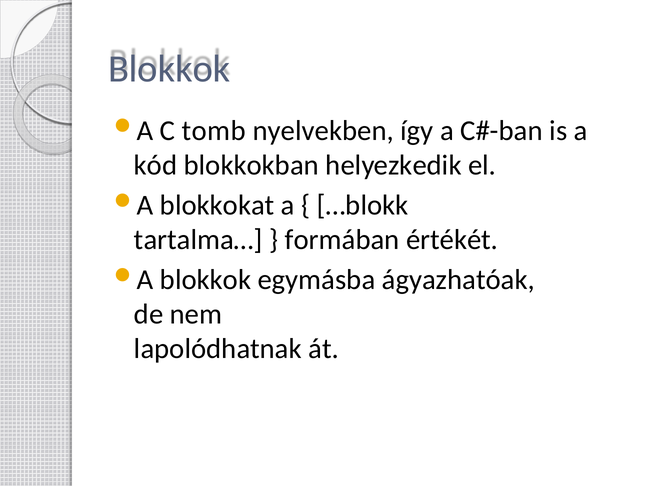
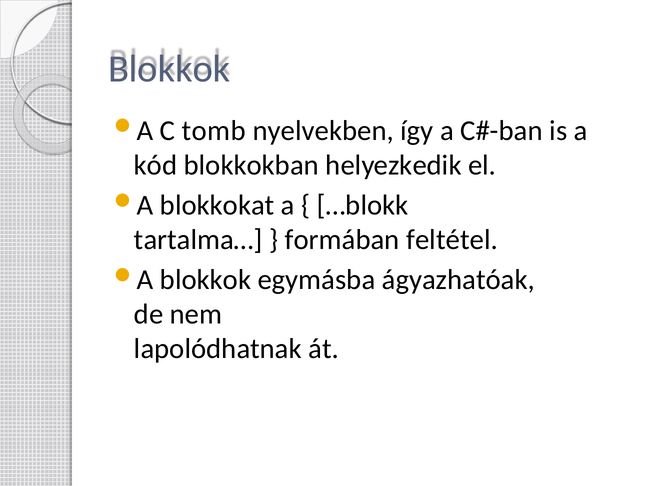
értékét: értékét -> feltétel
